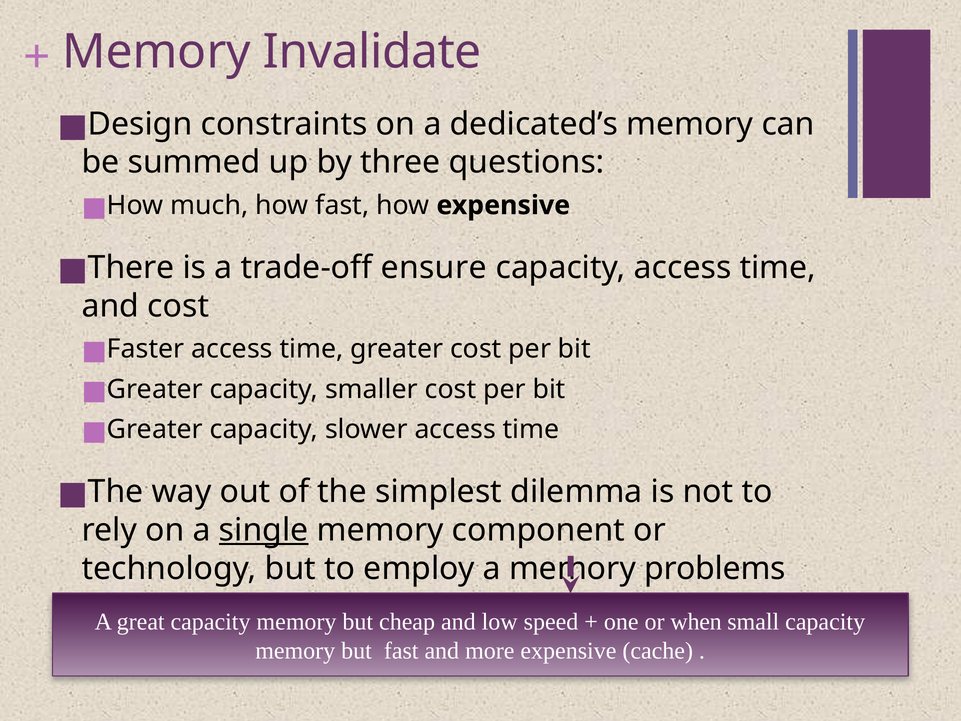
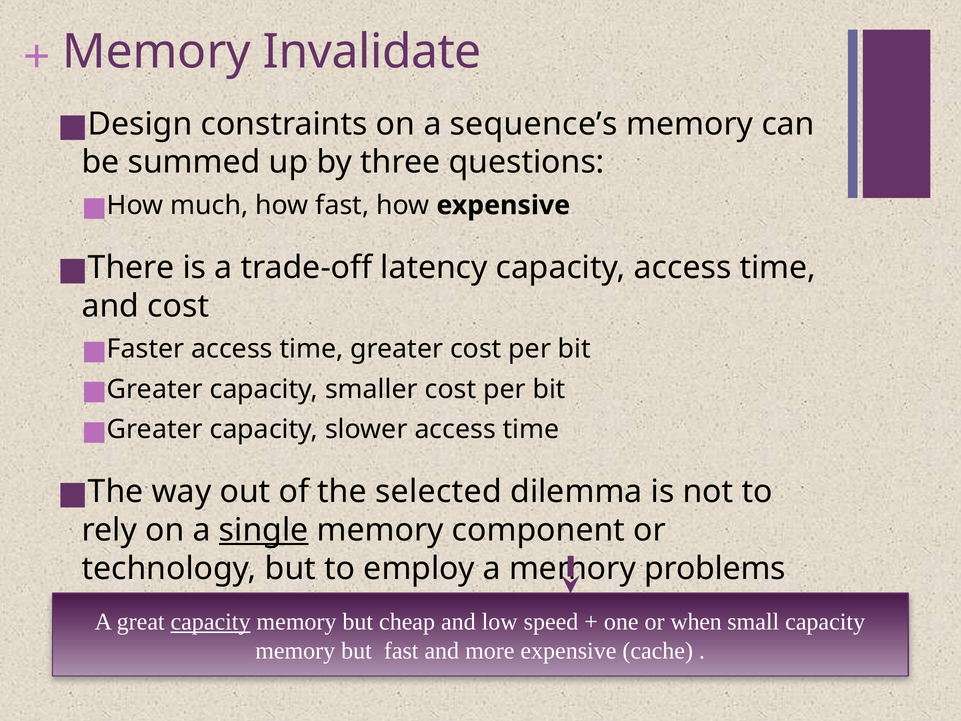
dedicated’s: dedicated’s -> sequence’s
ensure: ensure -> latency
simplest: simplest -> selected
capacity at (211, 622) underline: none -> present
